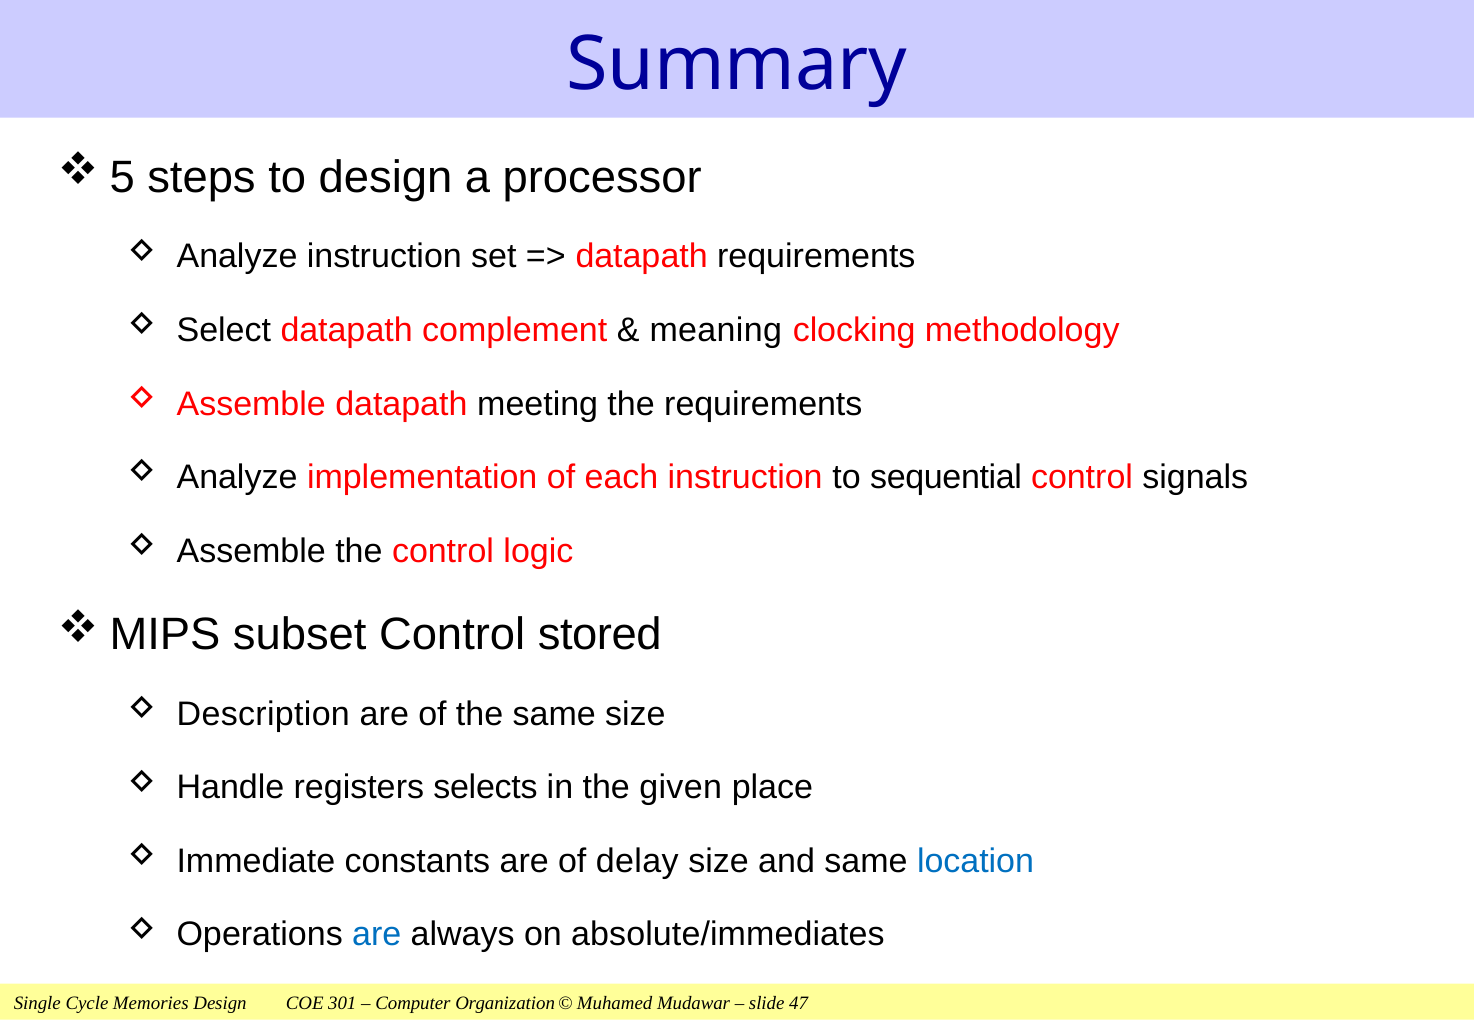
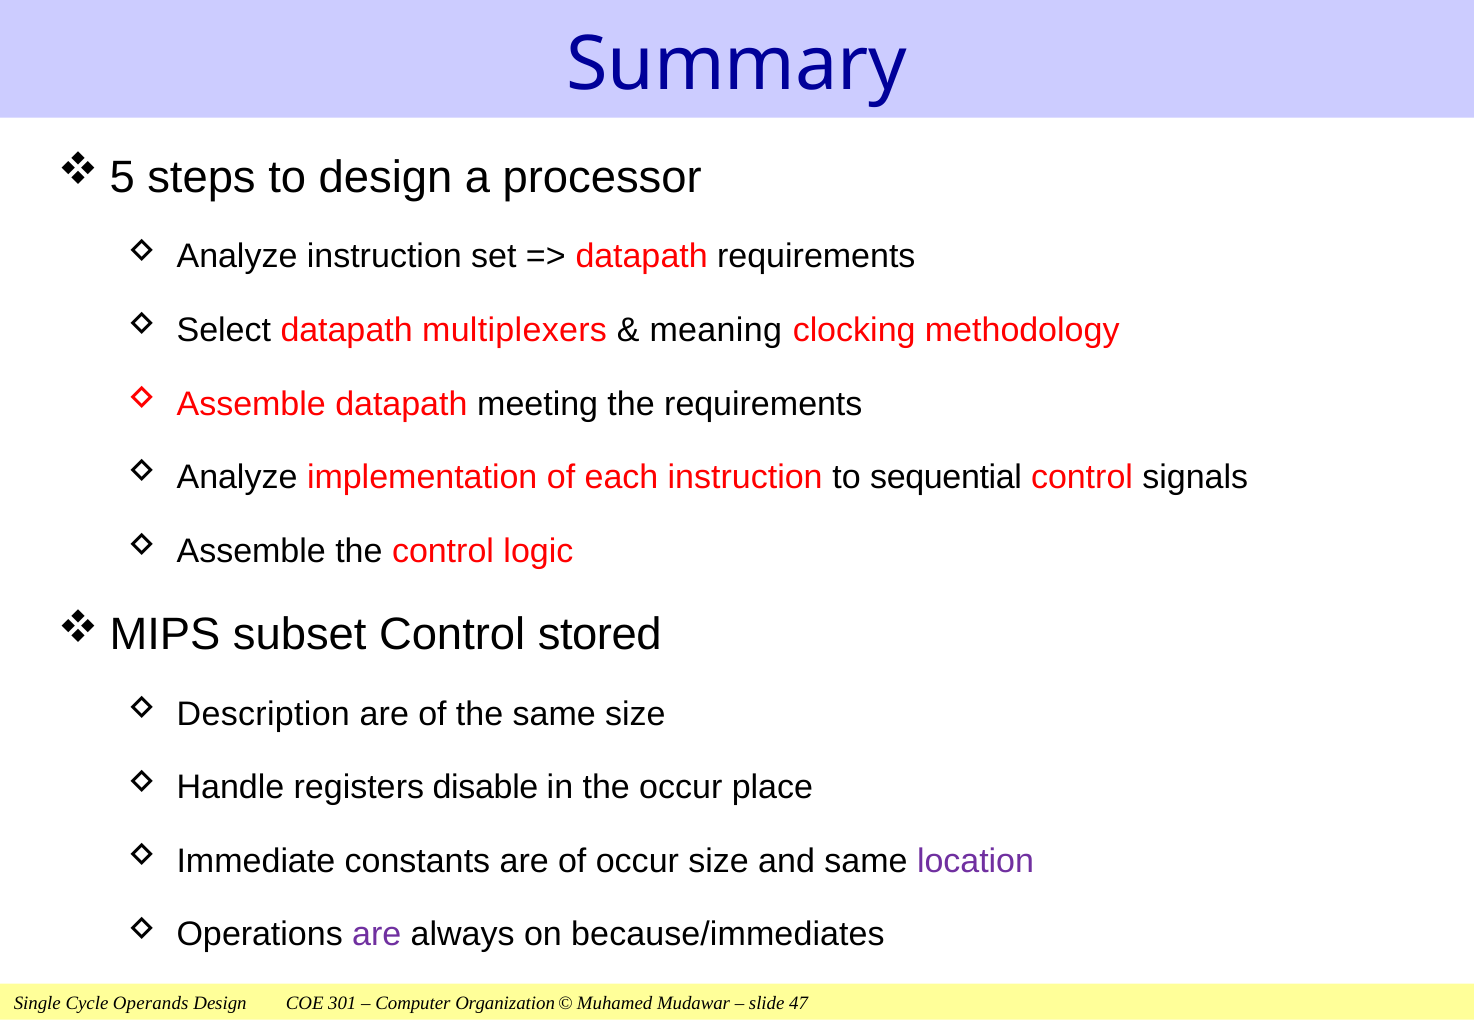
complement: complement -> multiplexers
selects: selects -> disable
the given: given -> occur
of delay: delay -> occur
location colour: blue -> purple
are at (377, 935) colour: blue -> purple
absolute/immediates: absolute/immediates -> because/immediates
Memories: Memories -> Operands
